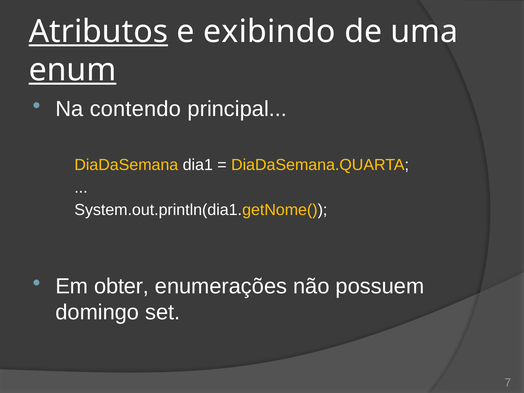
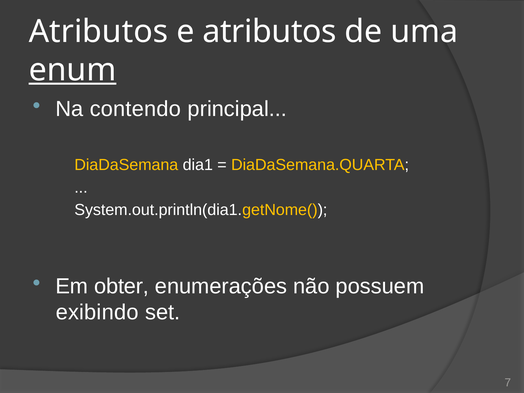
Atributos at (98, 32) underline: present -> none
e exibindo: exibindo -> atributos
domingo: domingo -> exibindo
